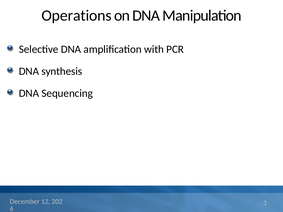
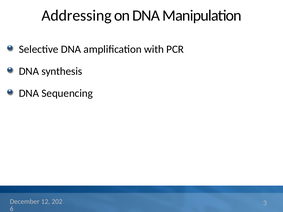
Operations: Operations -> Addressing
